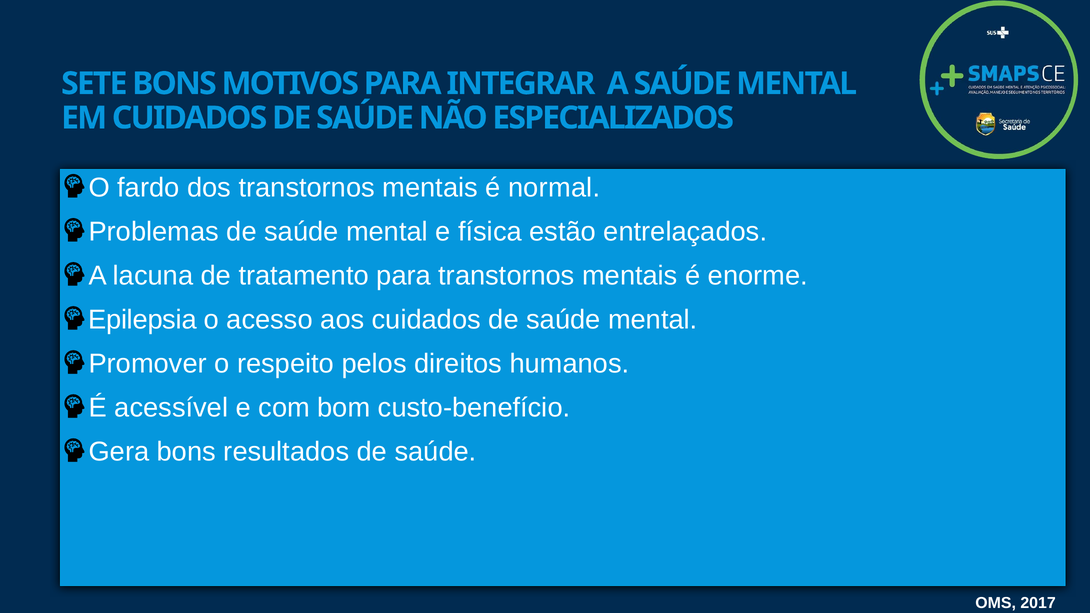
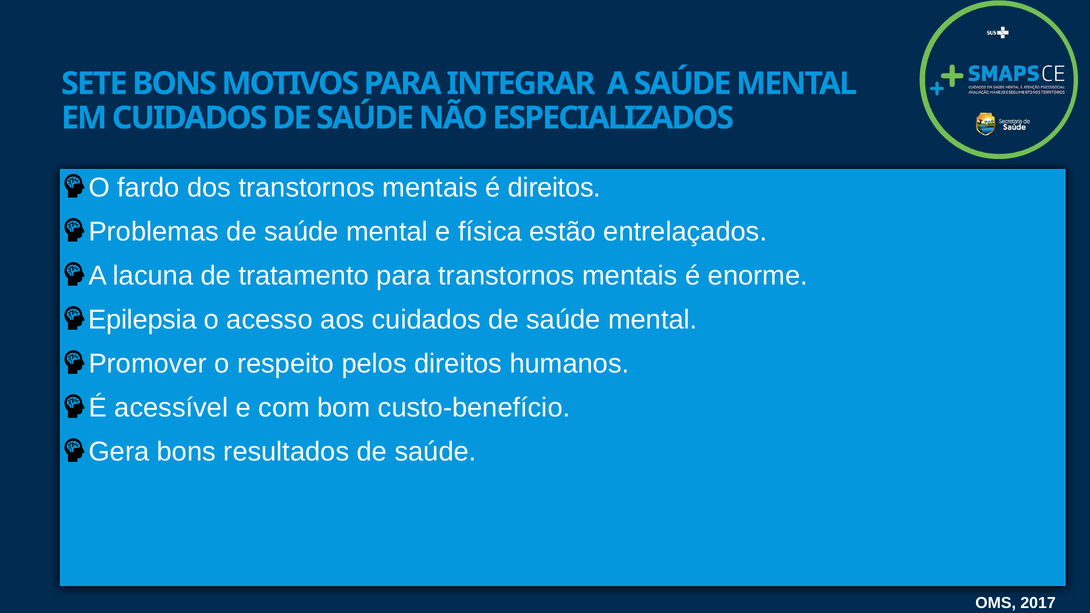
é normal: normal -> direitos
